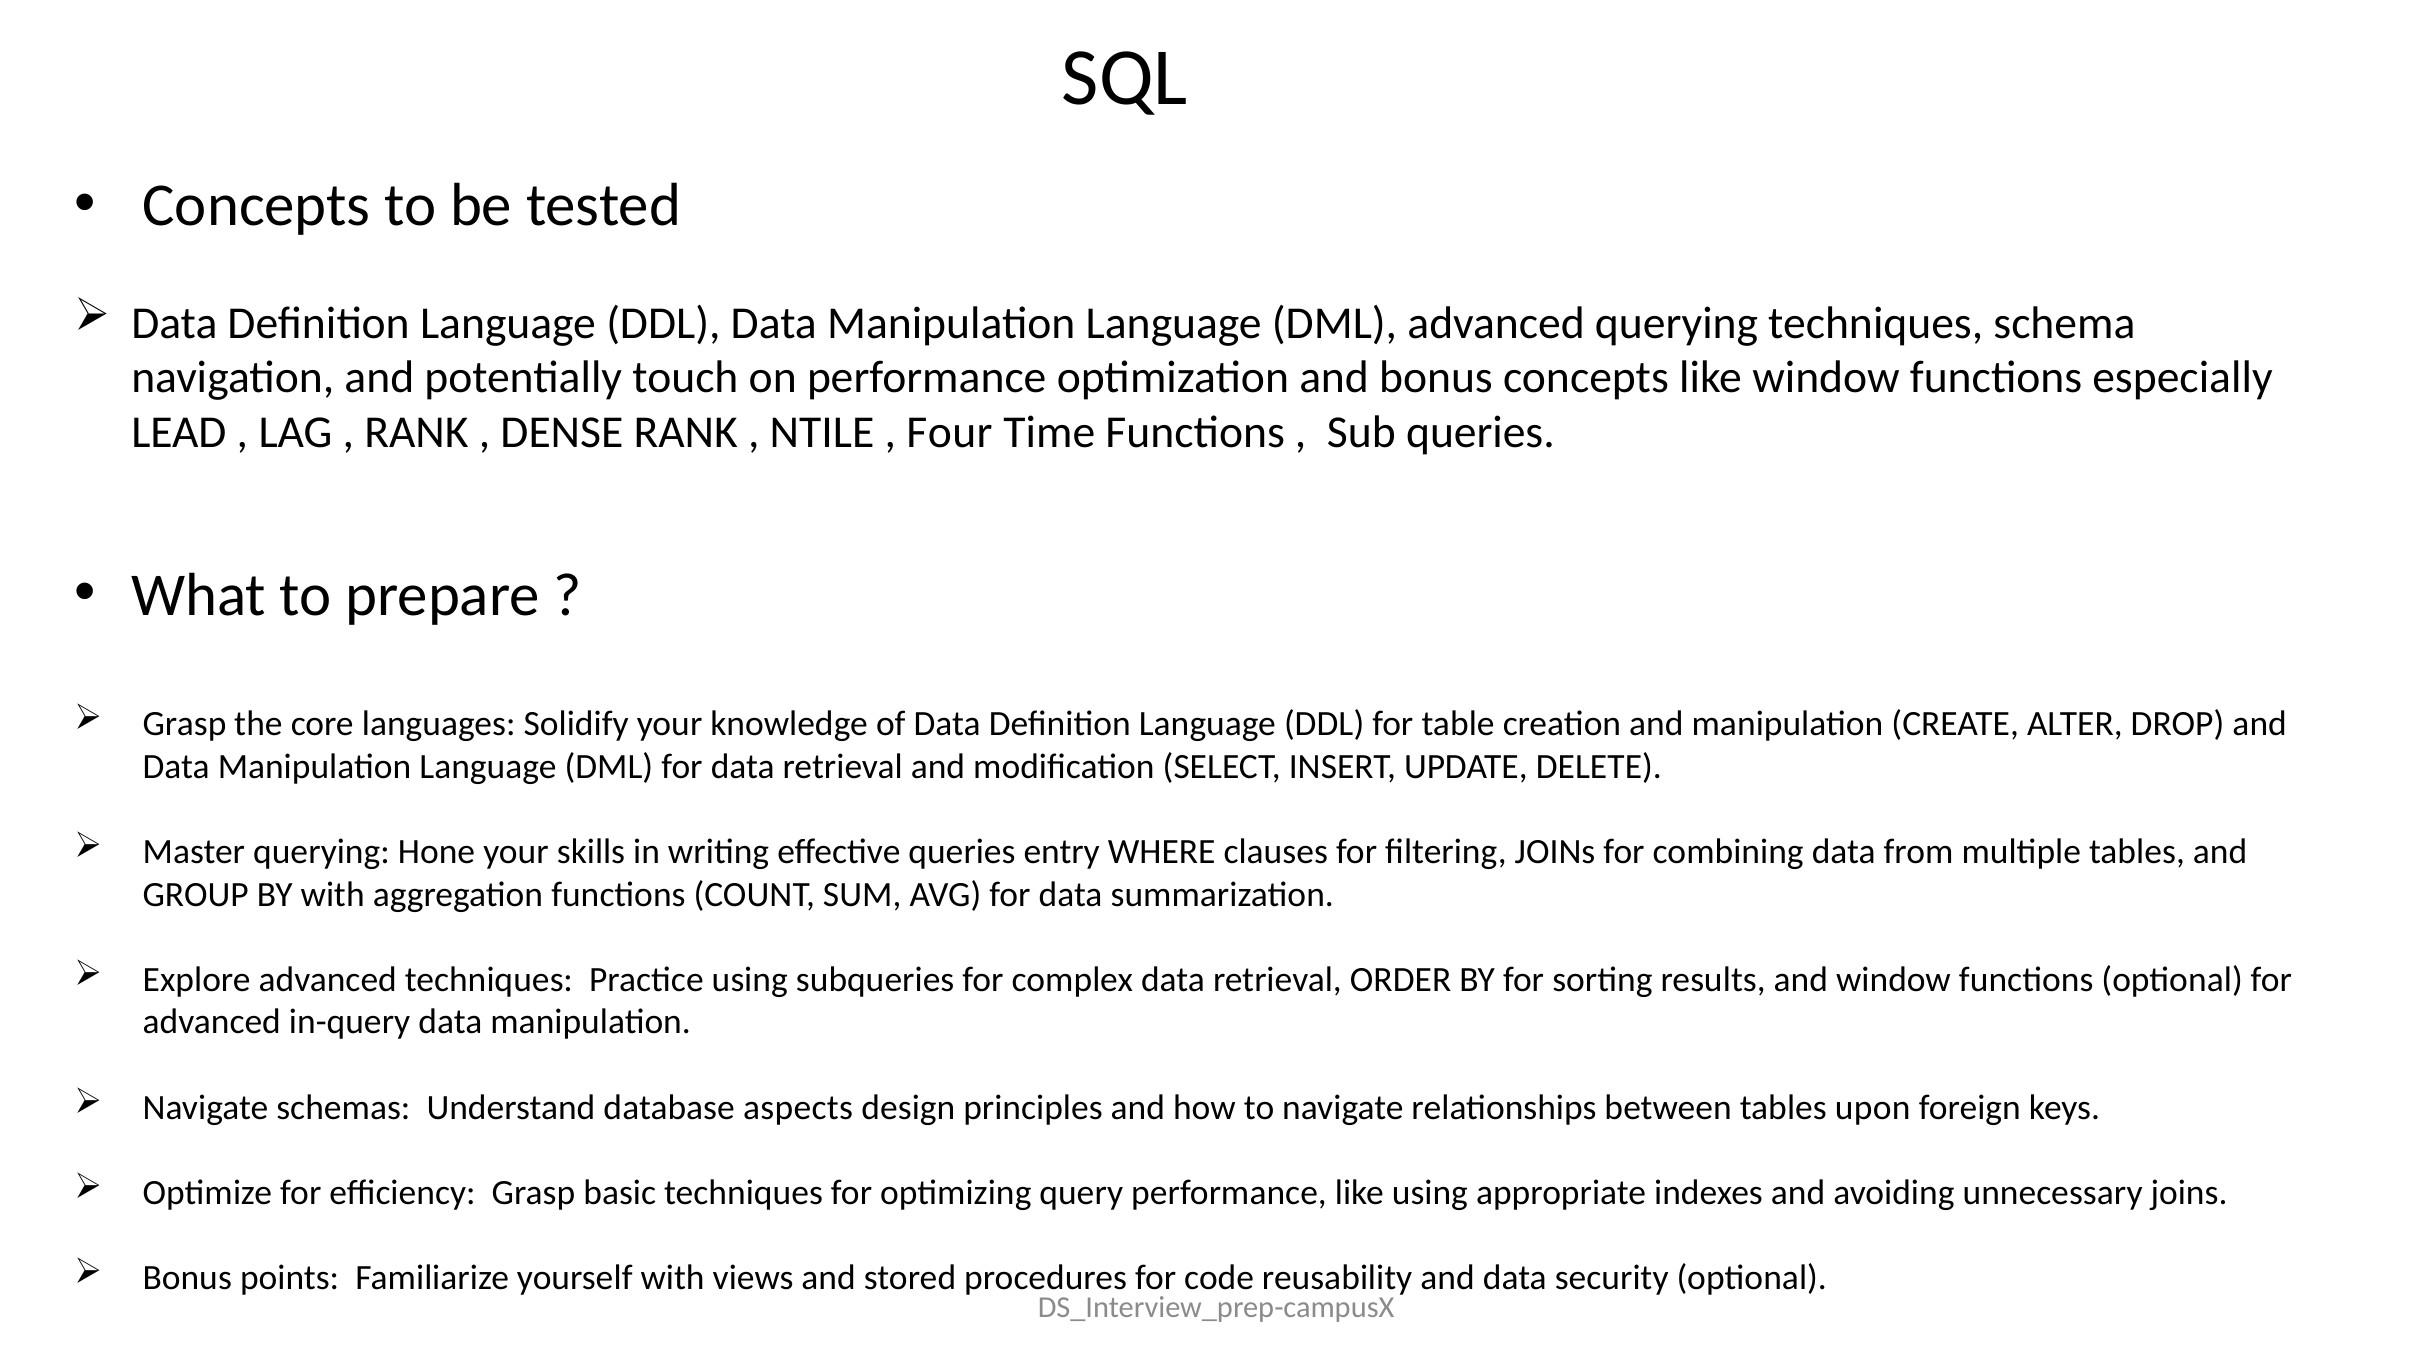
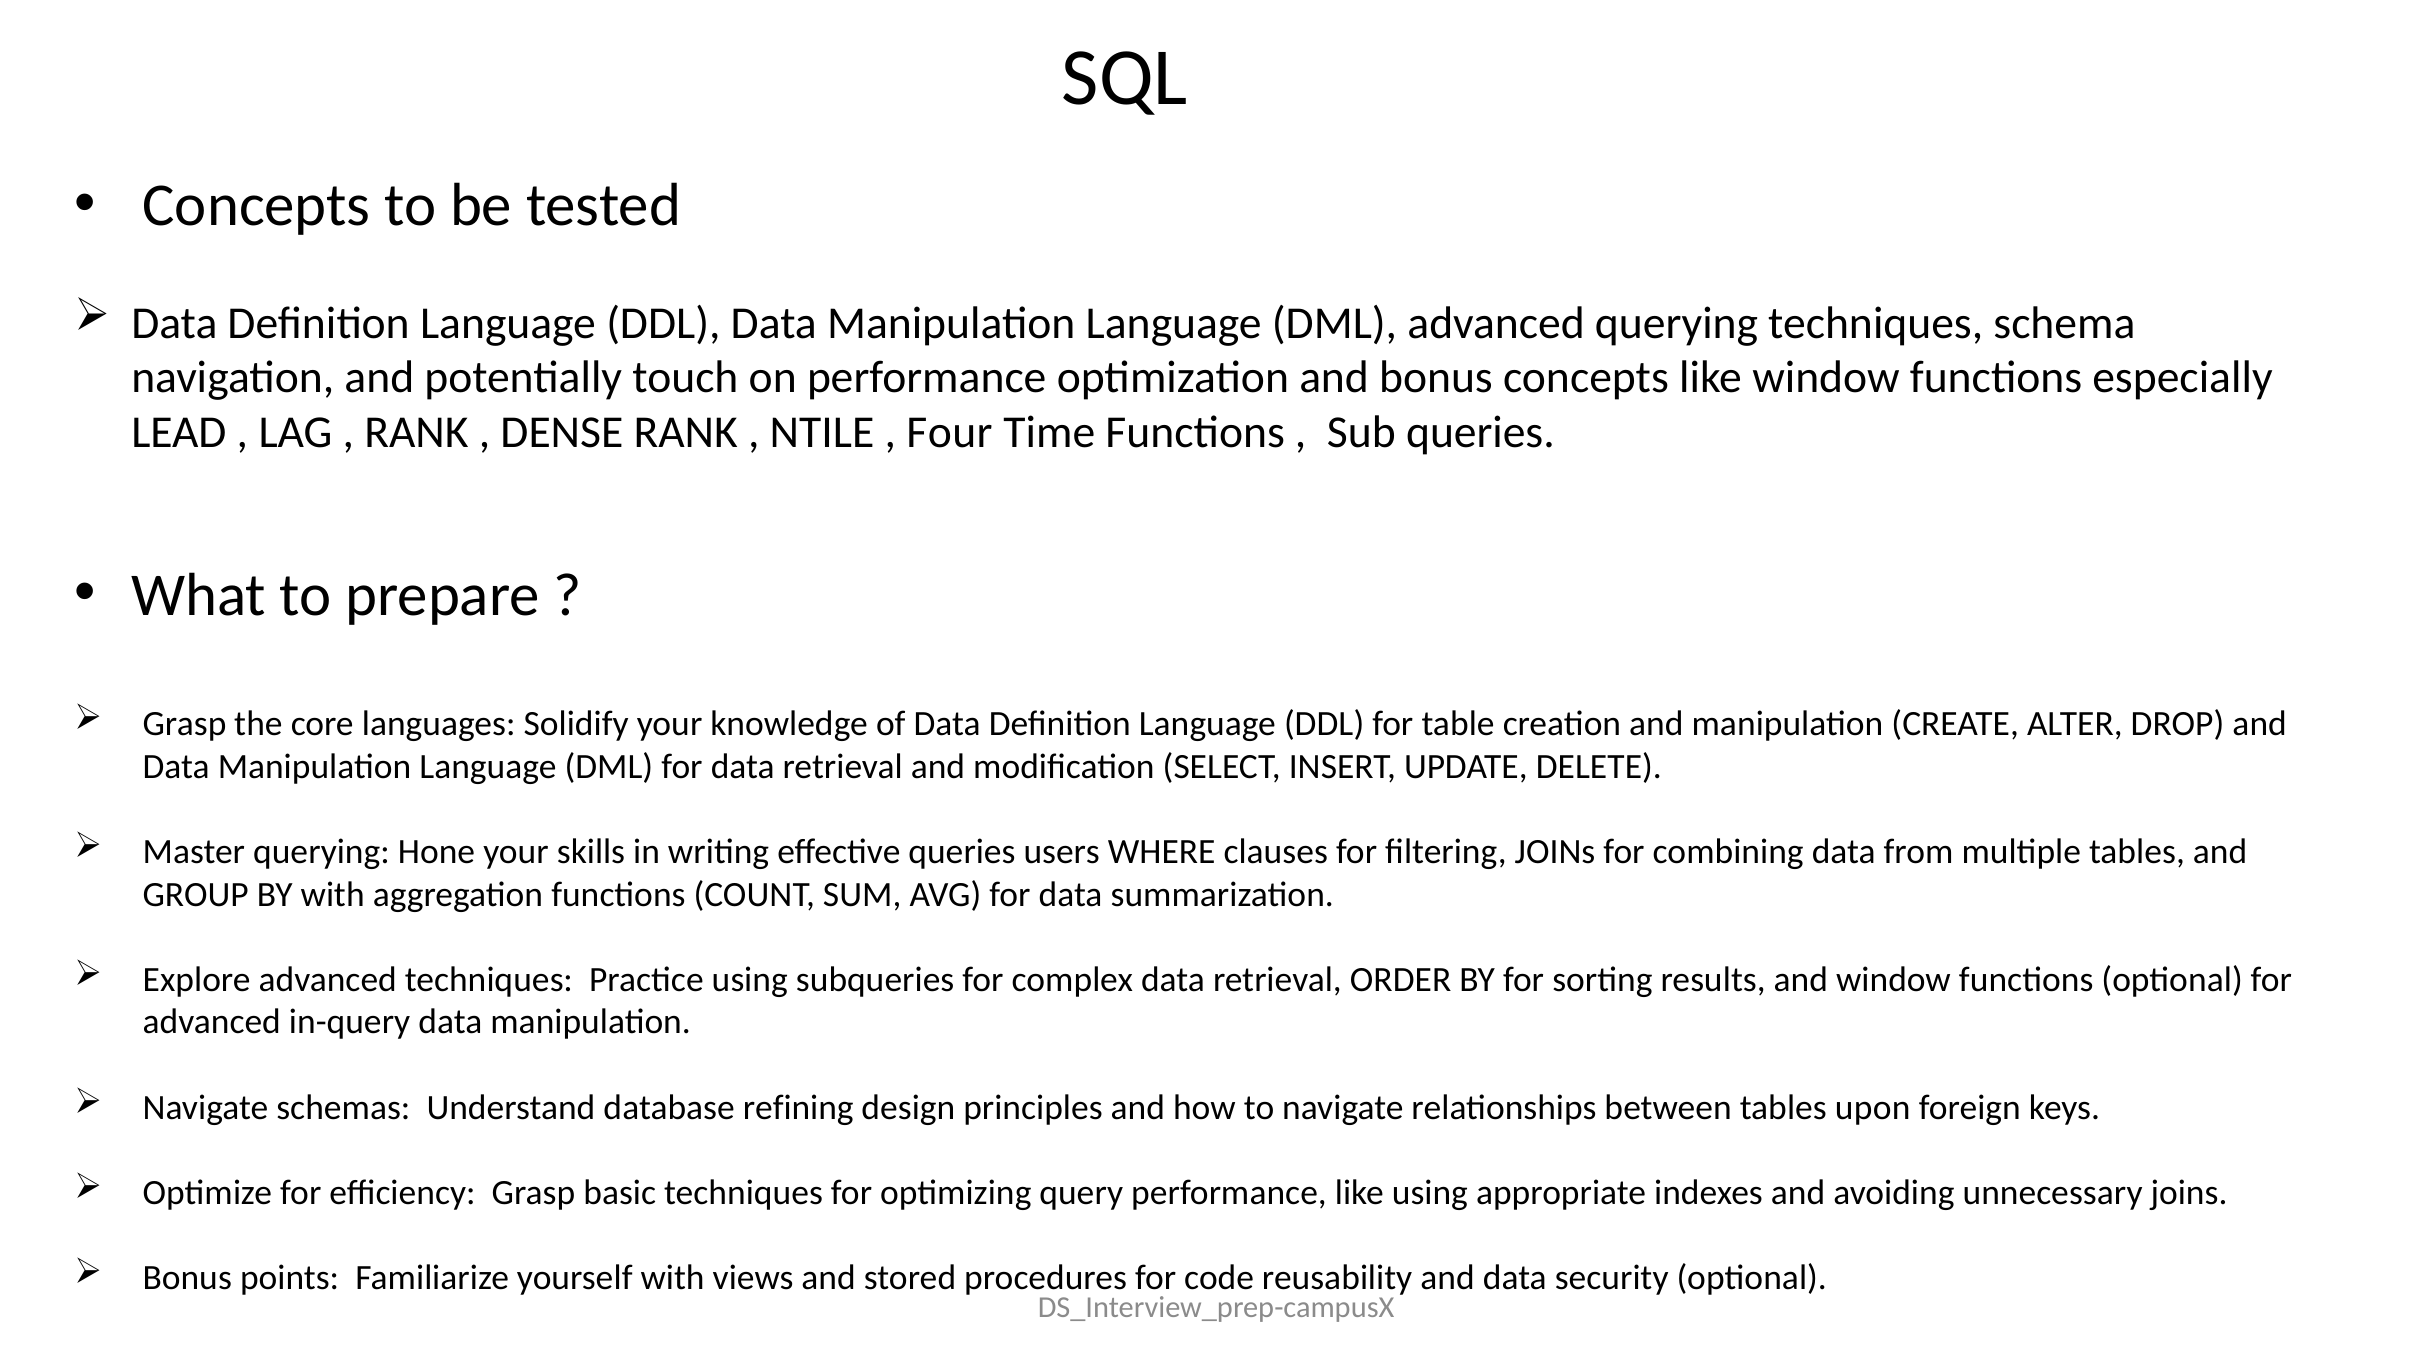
entry: entry -> users
aspects: aspects -> refining
